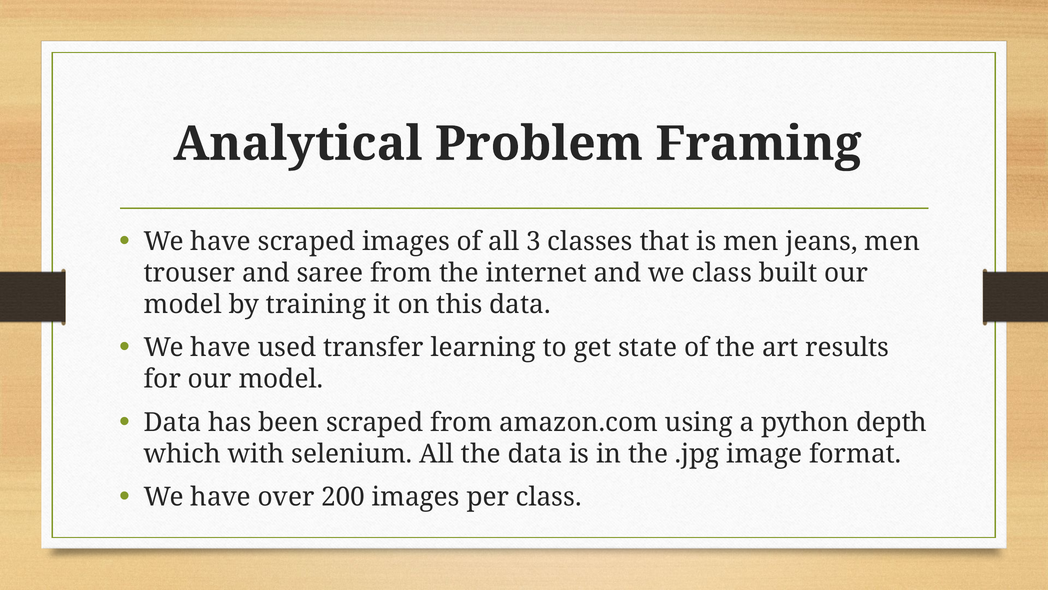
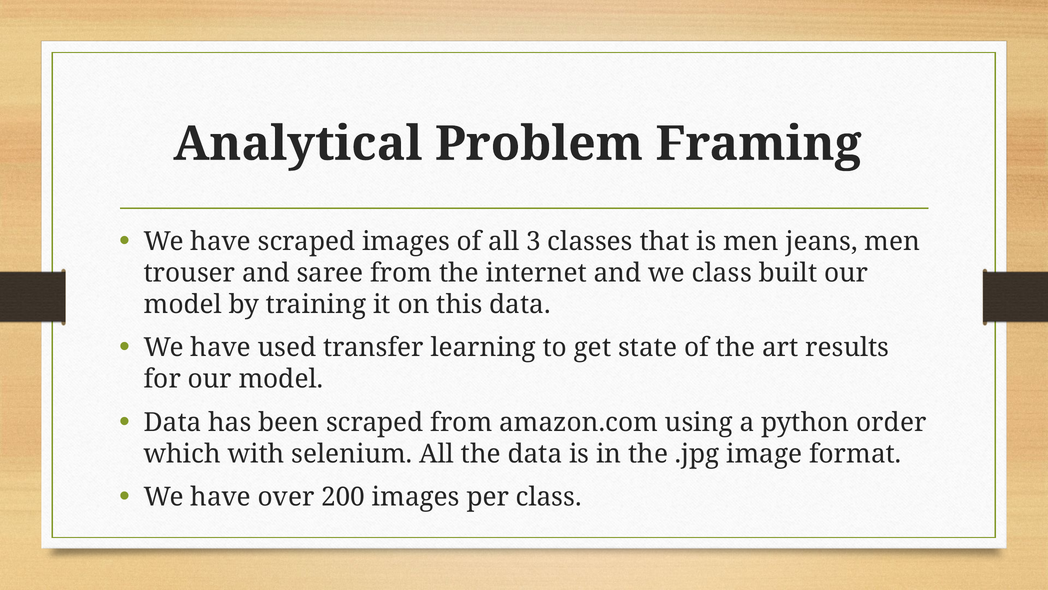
depth: depth -> order
